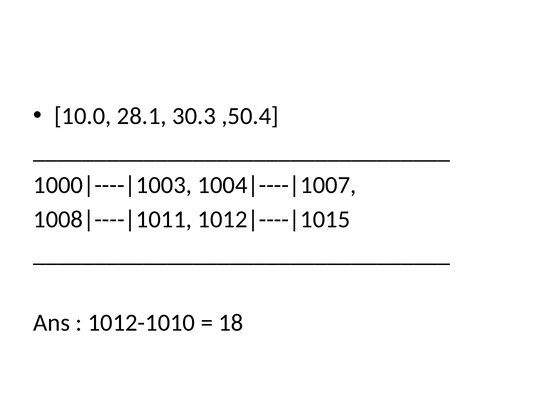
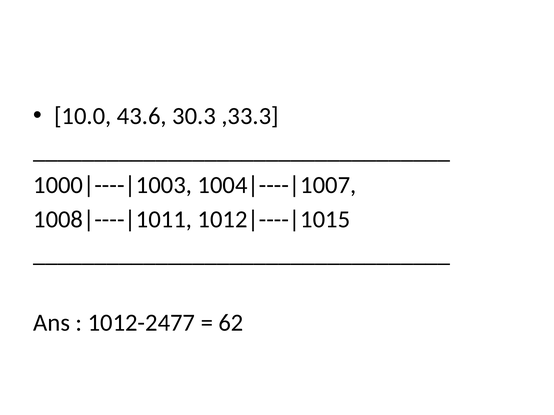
28.1: 28.1 -> 43.6
,50.4: ,50.4 -> ,33.3
1012-1010: 1012-1010 -> 1012-2477
18: 18 -> 62
